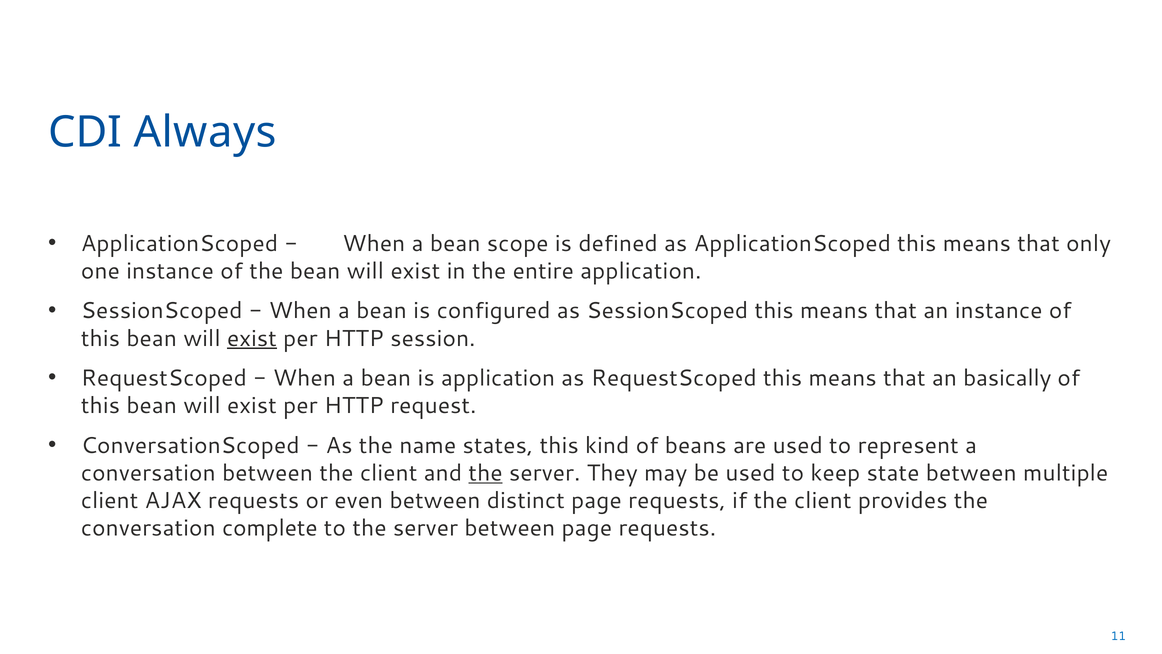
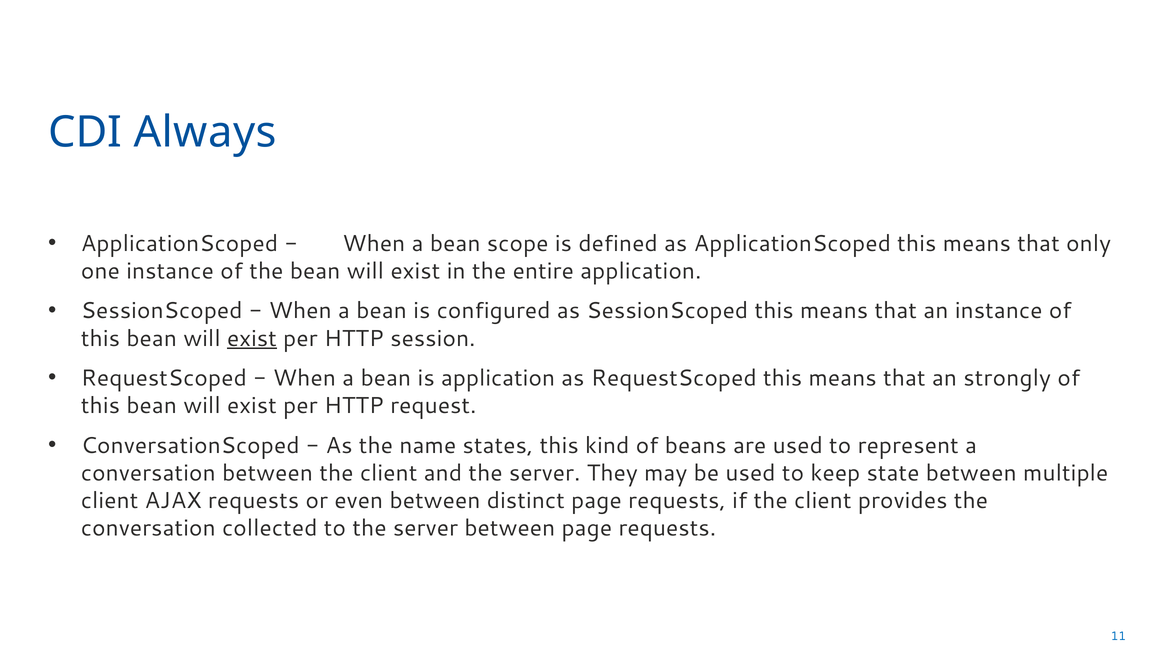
basically: basically -> strongly
the at (486, 473) underline: present -> none
complete: complete -> collected
